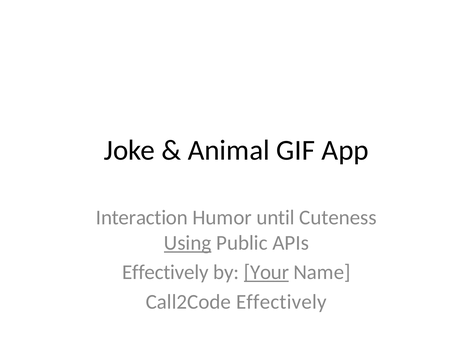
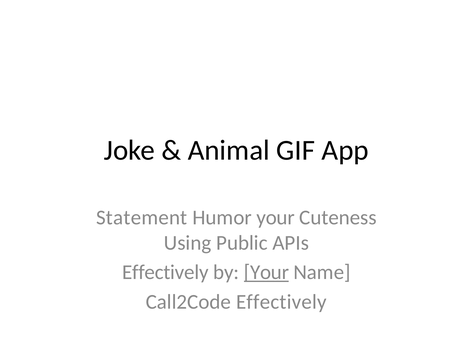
Interaction: Interaction -> Statement
Humor until: until -> your
Using underline: present -> none
